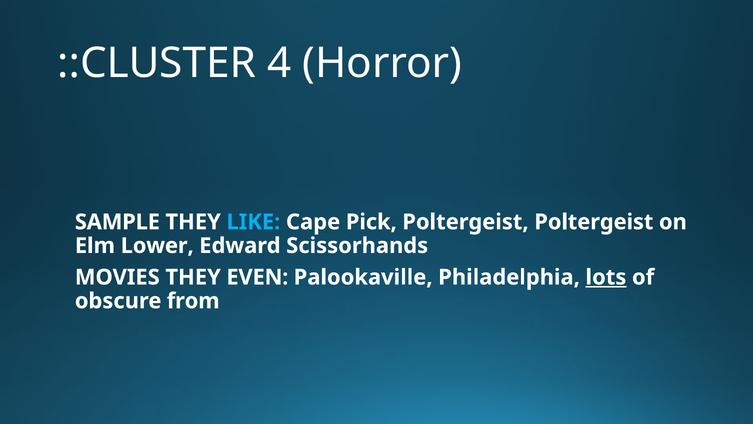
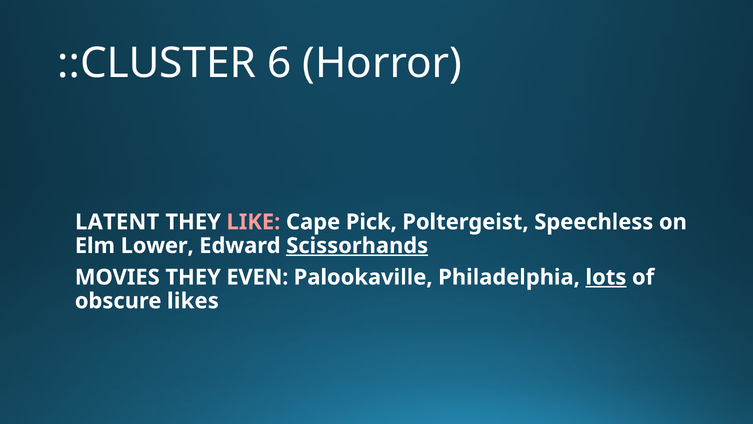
4: 4 -> 6
SAMPLE: SAMPLE -> LATENT
LIKE colour: light blue -> pink
Poltergeist Poltergeist: Poltergeist -> Speechless
Scissorhands underline: none -> present
from: from -> likes
